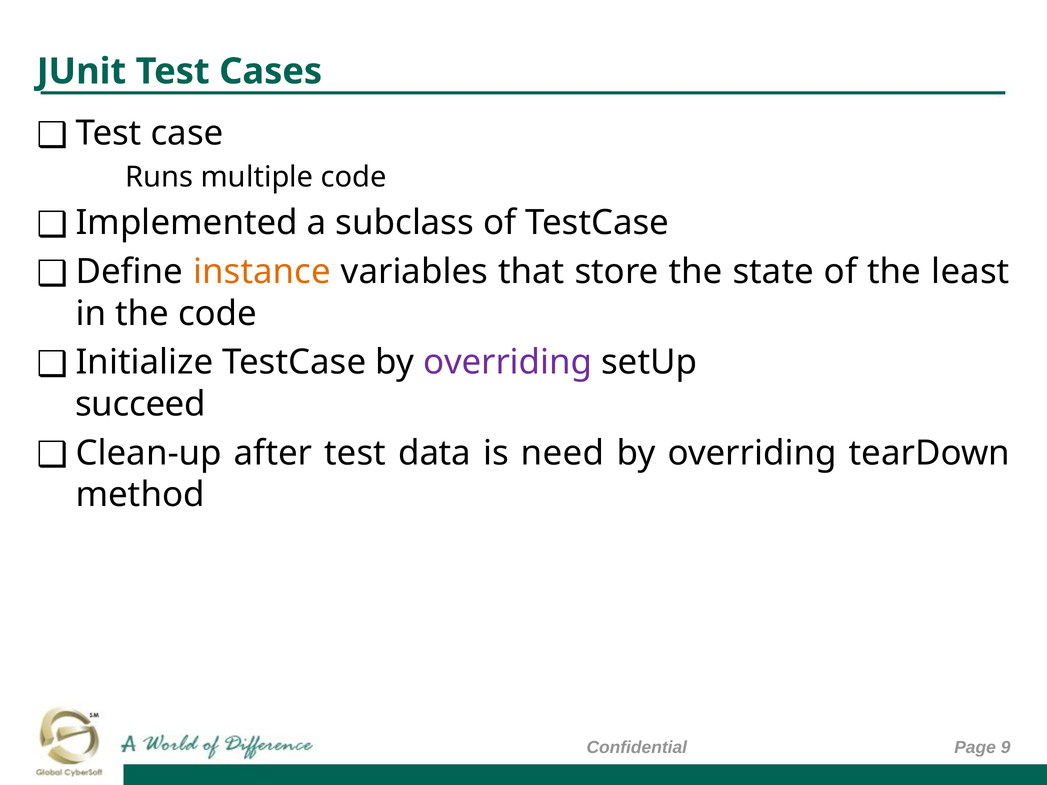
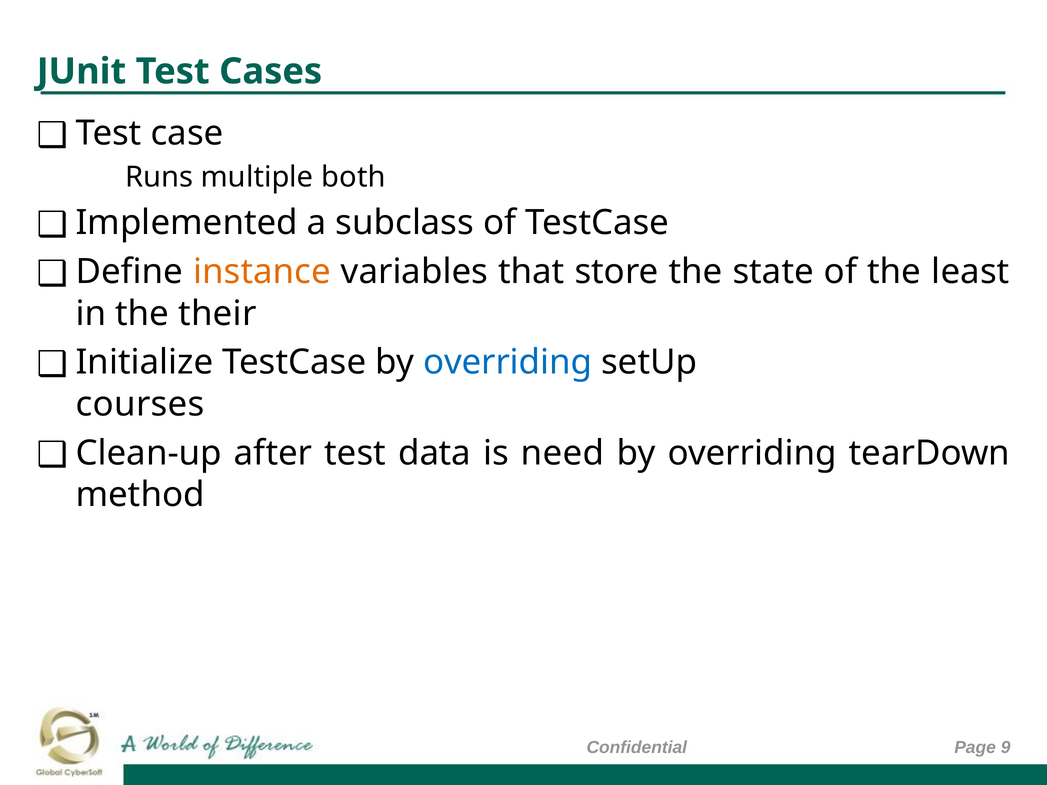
multiple code: code -> both
the code: code -> their
overriding at (508, 362) colour: purple -> blue
succeed: succeed -> courses
